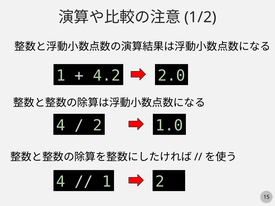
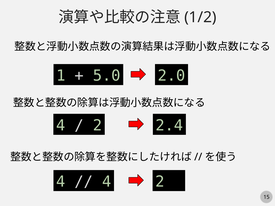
4.2: 4.2 -> 5.0
1.0: 1.0 -> 2.4
1 at (107, 182): 1 -> 4
